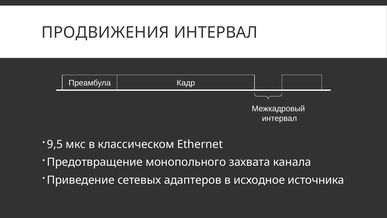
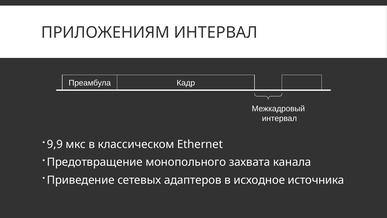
ПРОДВИЖЕНИЯ: ПРОДВИЖЕНИЯ -> ПРИЛОЖЕНИЯМ
9,5: 9,5 -> 9,9
